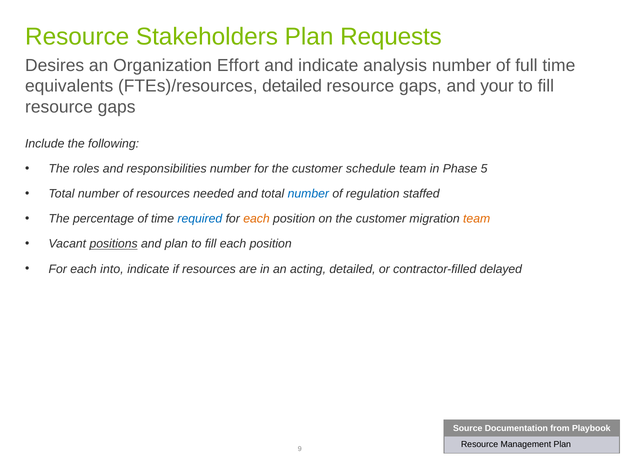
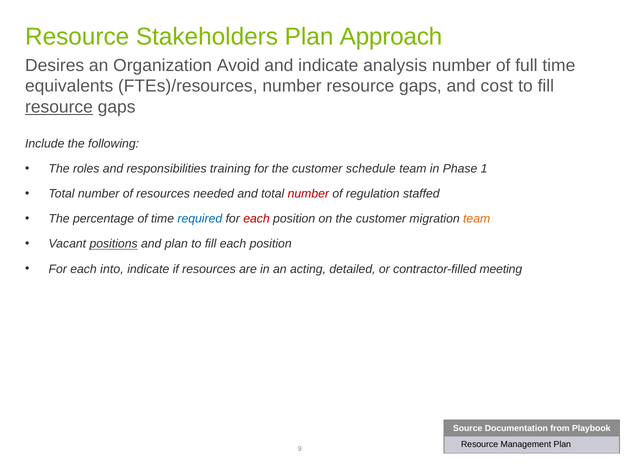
Requests: Requests -> Approach
Effort: Effort -> Avoid
FTEs)/resources detailed: detailed -> number
your: your -> cost
resource at (59, 107) underline: none -> present
responsibilities number: number -> training
5: 5 -> 1
number at (308, 194) colour: blue -> red
each at (257, 219) colour: orange -> red
delayed: delayed -> meeting
